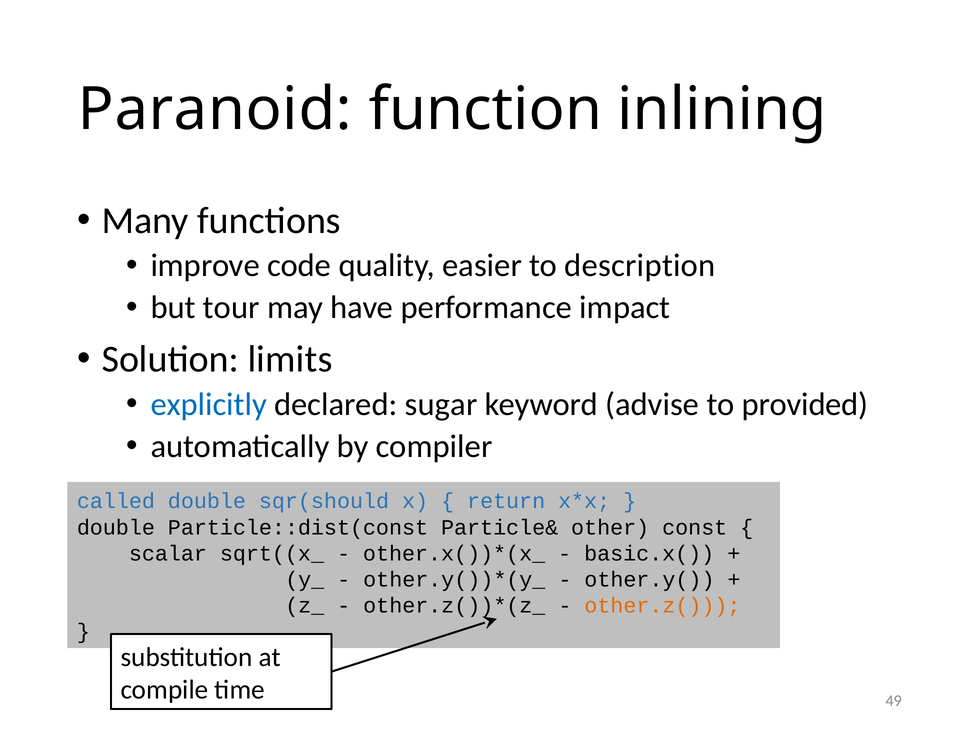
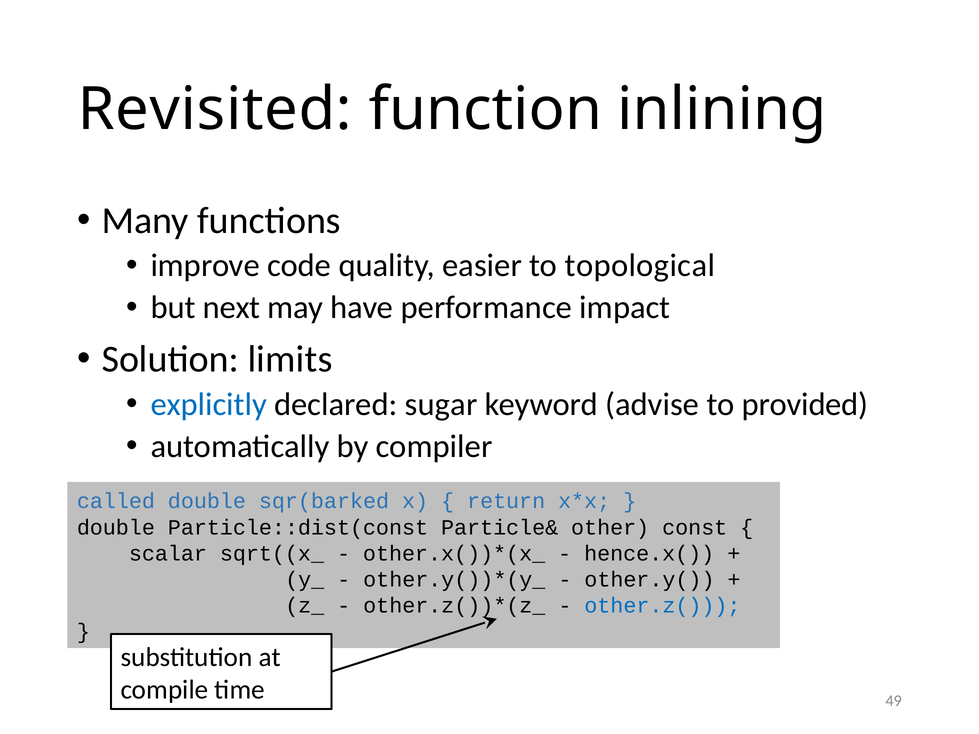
Paranoid: Paranoid -> Revisited
description: description -> topological
tour: tour -> next
sqr(should: sqr(should -> sqr(barked
basic.x(: basic.x( -> hence.x(
other.z( colour: orange -> blue
